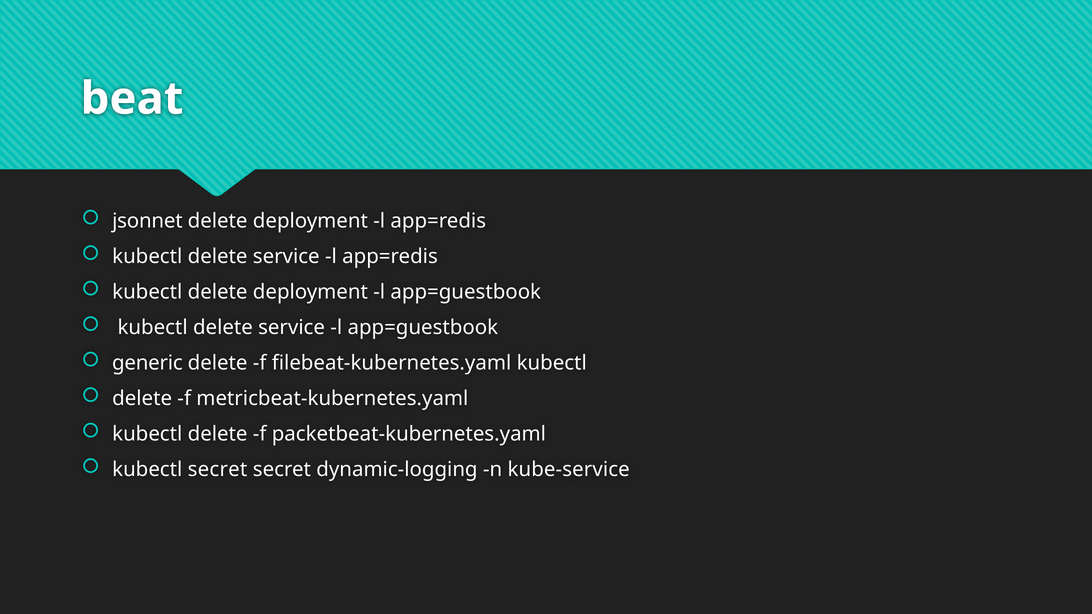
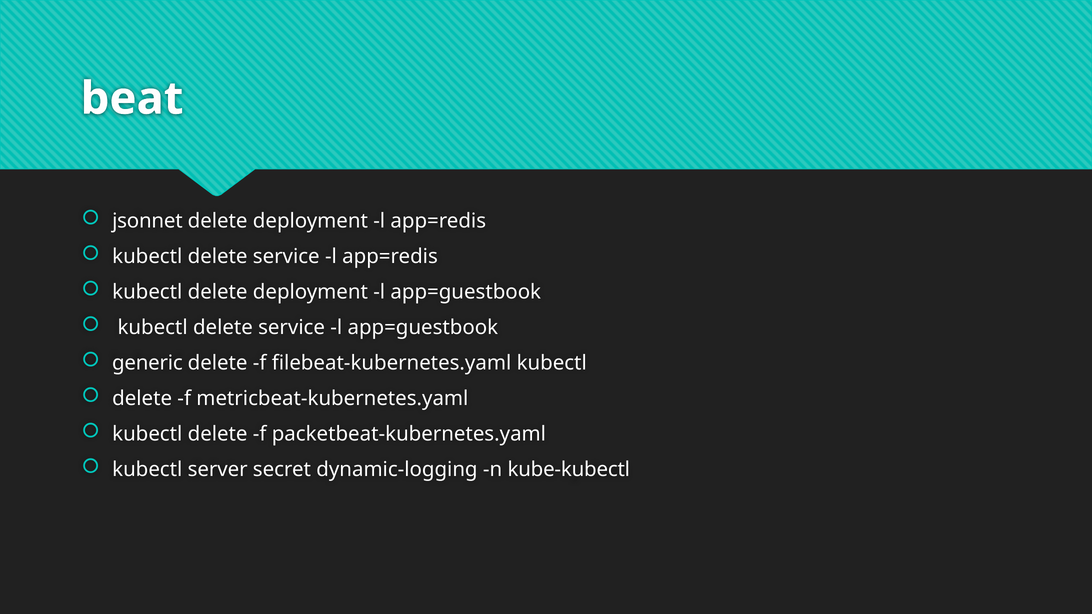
kubectl secret: secret -> server
kube-service: kube-service -> kube-kubectl
